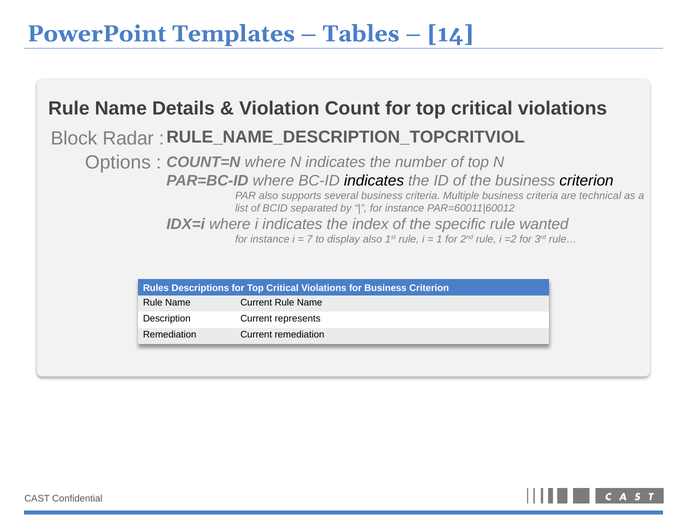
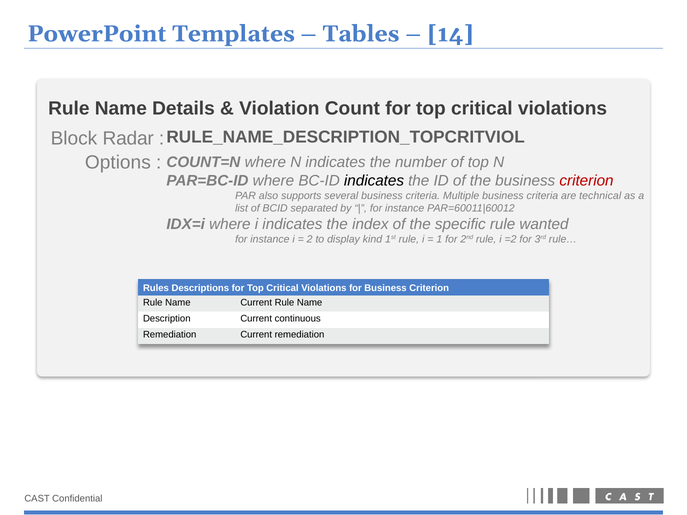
criterion at (587, 181) colour: black -> red
7: 7 -> 2
display also: also -> kind
represents: represents -> continuous
